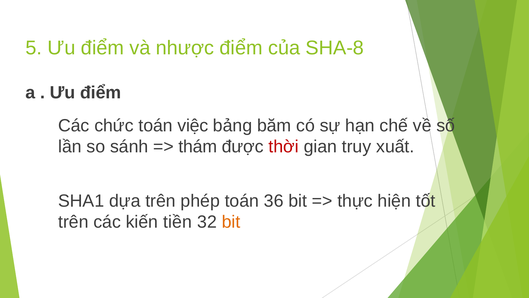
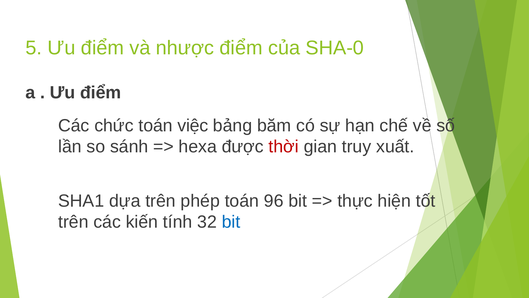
SHA-8: SHA-8 -> SHA-0
thám: thám -> hexa
36: 36 -> 96
tiền: tiền -> tính
bit at (231, 222) colour: orange -> blue
